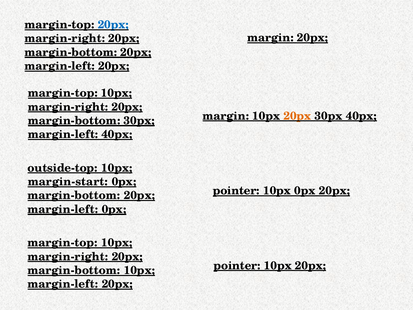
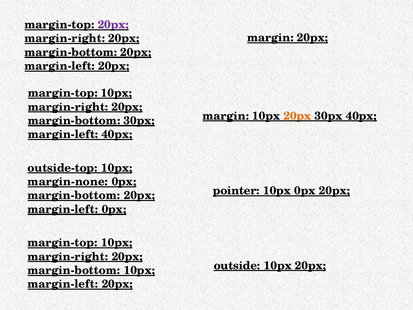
20px at (113, 25) colour: blue -> purple
margin-start: margin-start -> margin-none
pointer at (237, 265): pointer -> outside
